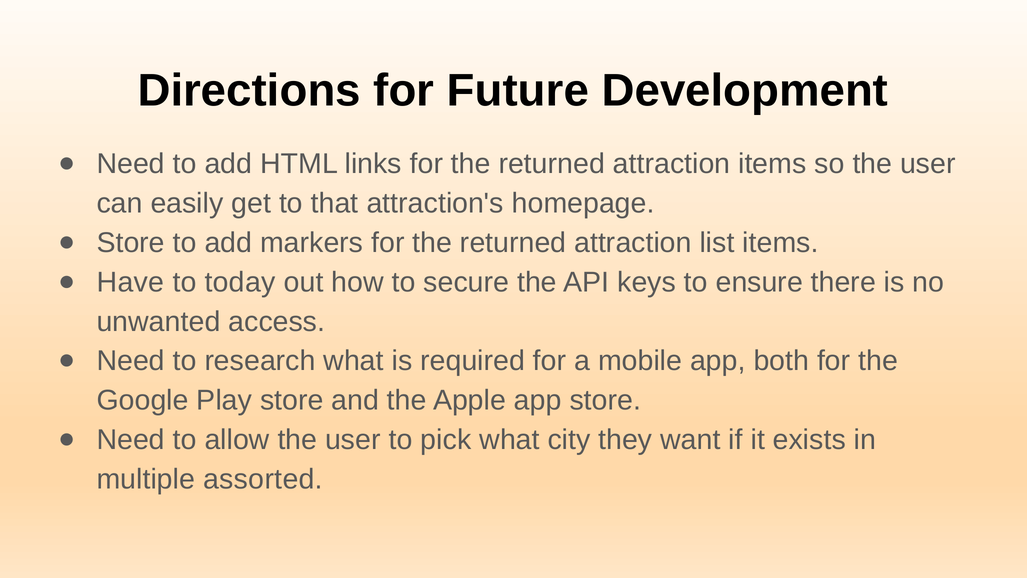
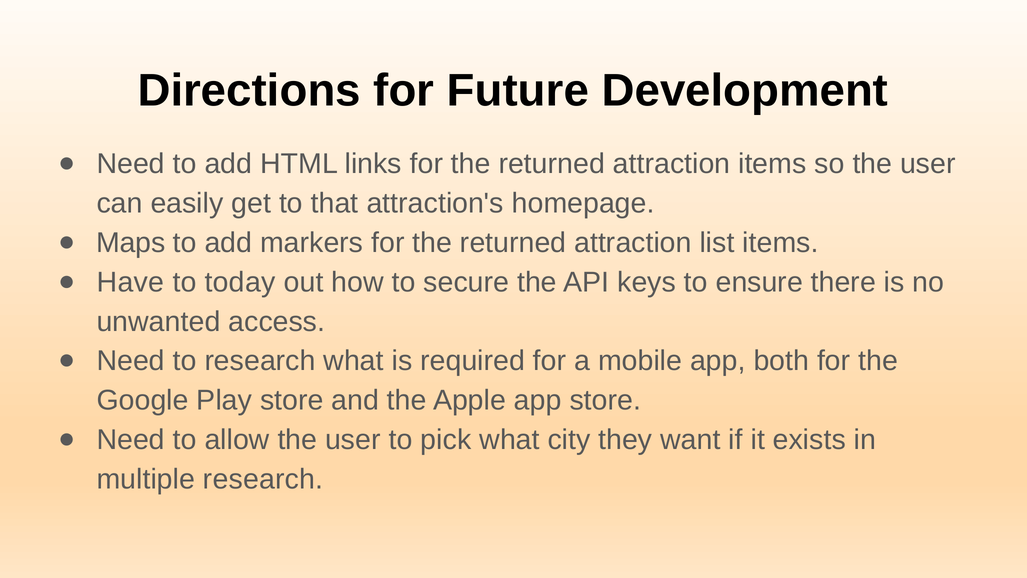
Store at (131, 243): Store -> Maps
multiple assorted: assorted -> research
